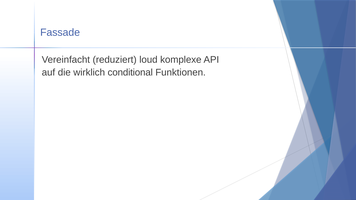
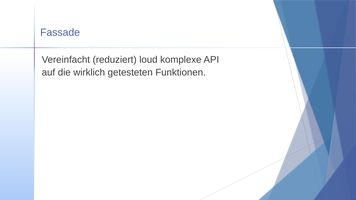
conditional: conditional -> getesteten
